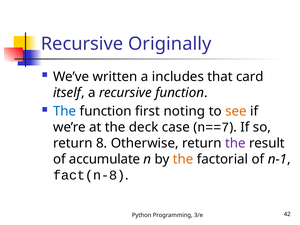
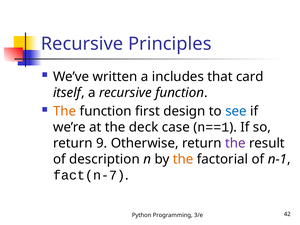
Originally: Originally -> Principles
The at (65, 111) colour: blue -> orange
noting: noting -> design
see colour: orange -> blue
n==7: n==7 -> n==1
8: 8 -> 9
accumulate: accumulate -> description
fact(n-8: fact(n-8 -> fact(n-7
